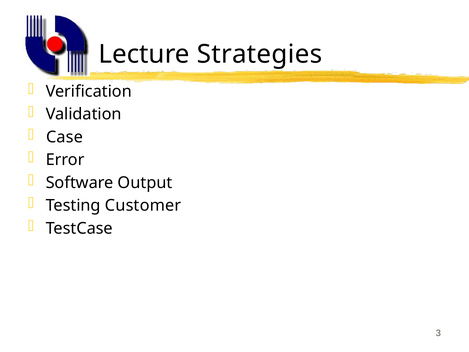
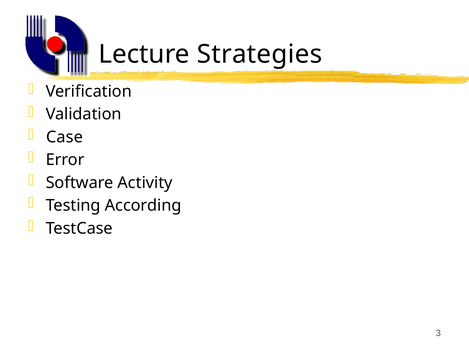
Output: Output -> Activity
Customer: Customer -> According
